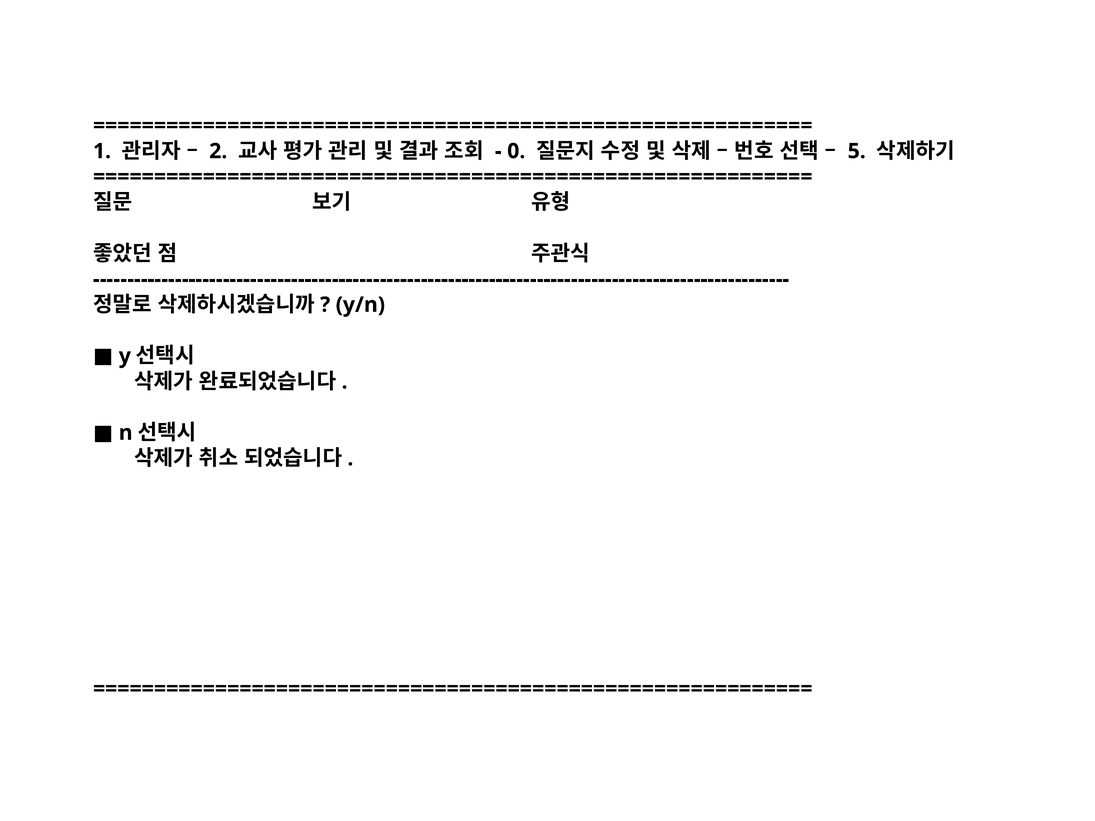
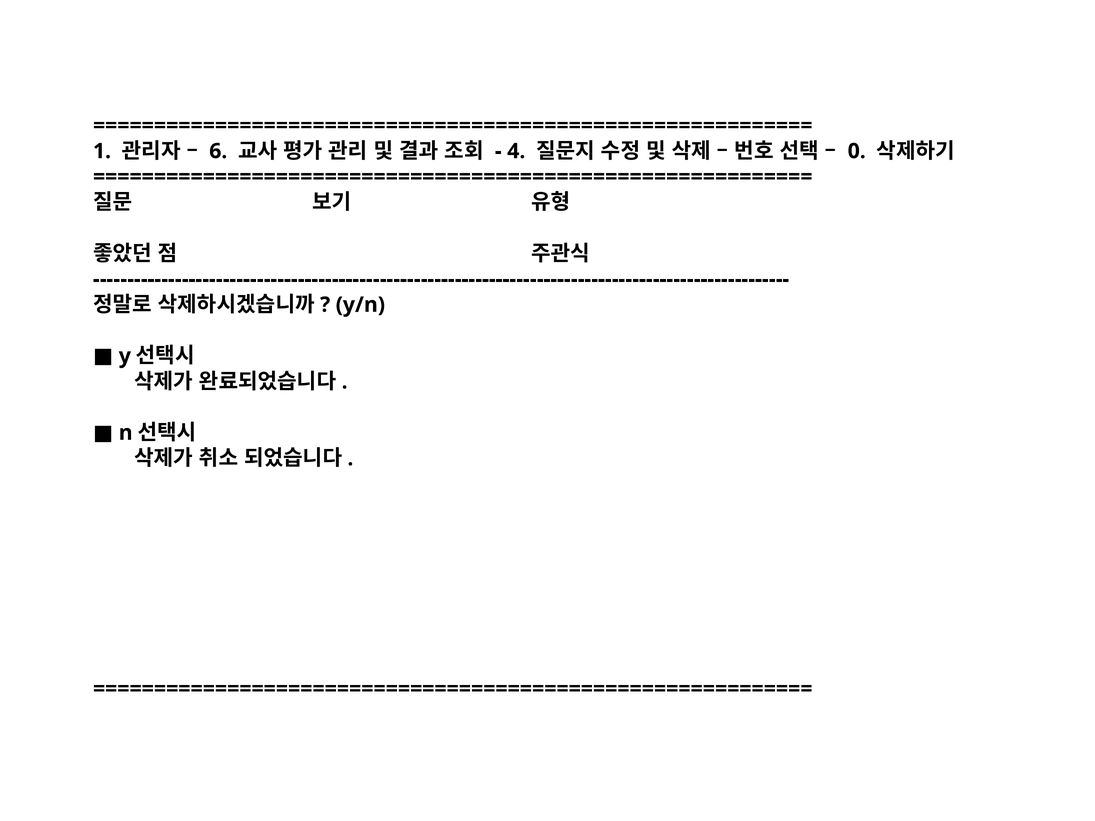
2: 2 -> 6
0: 0 -> 4
5: 5 -> 0
